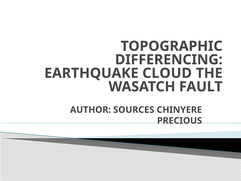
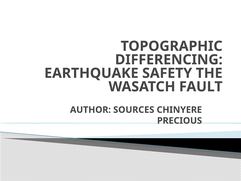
CLOUD: CLOUD -> SAFETY
